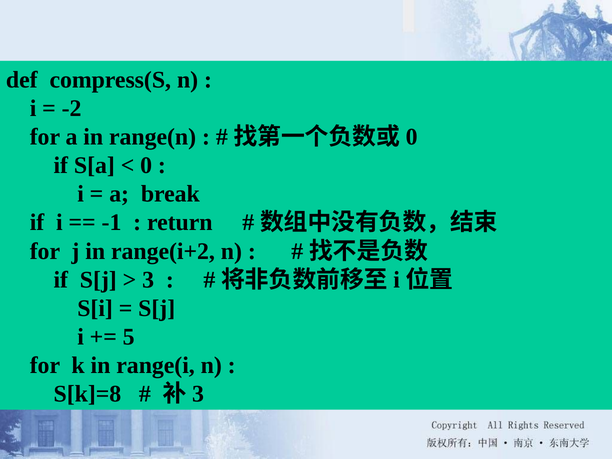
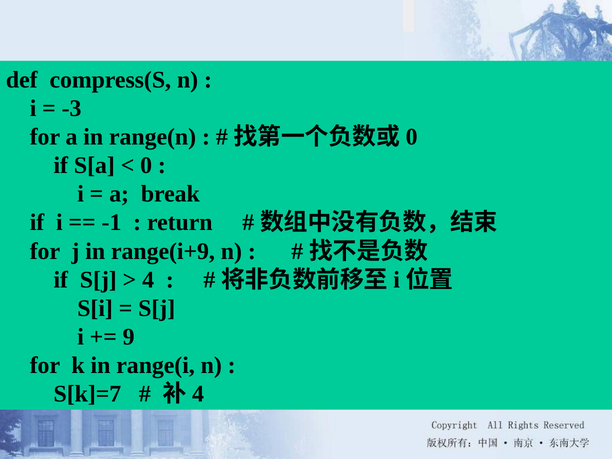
-2: -2 -> -3
range(i+2: range(i+2 -> range(i+9
3 at (148, 280): 3 -> 4
5: 5 -> 9
S[k]=8: S[k]=8 -> S[k]=7
3 at (198, 394): 3 -> 4
